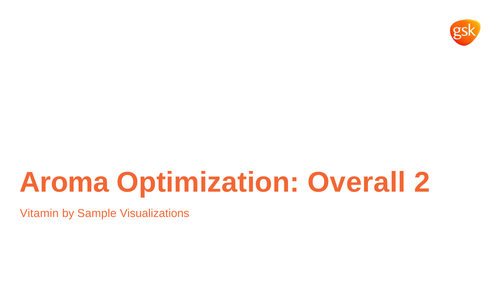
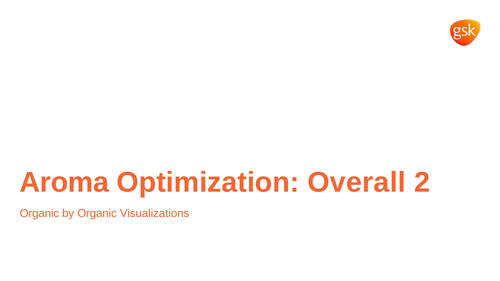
Vitamin at (39, 214): Vitamin -> Organic
by Sample: Sample -> Organic
